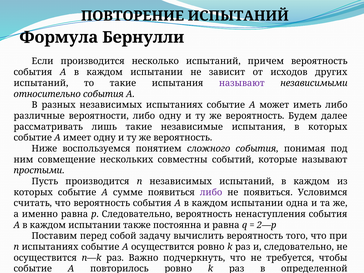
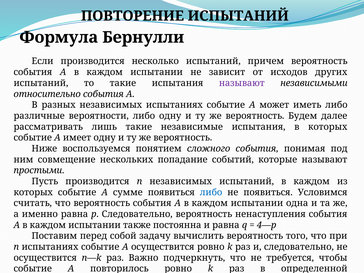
совместны: совместны -> попадание
либо at (211, 192) colour: purple -> blue
2—р: 2—р -> 4—р
